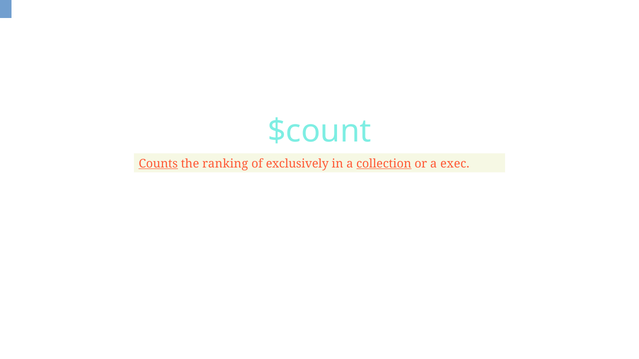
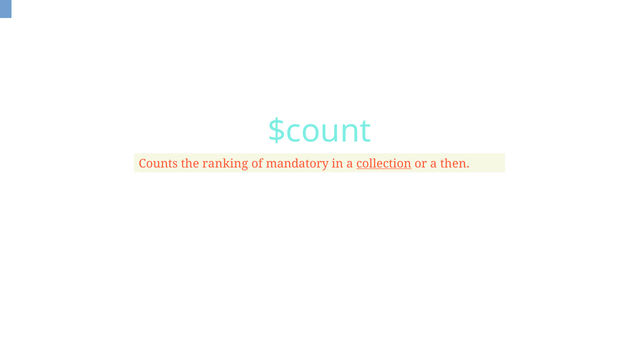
Counts underline: present -> none
exclusively: exclusively -> mandatory
exec: exec -> then
